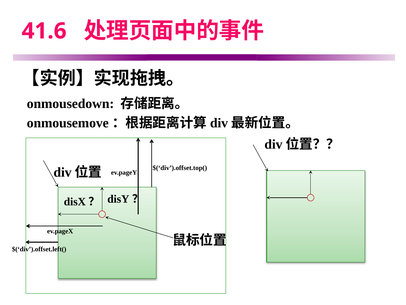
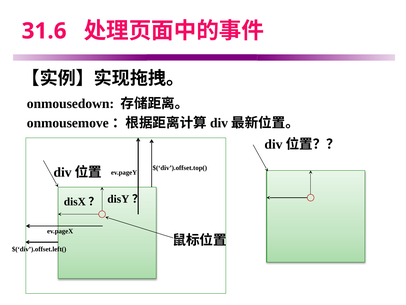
41.6: 41.6 -> 31.6
